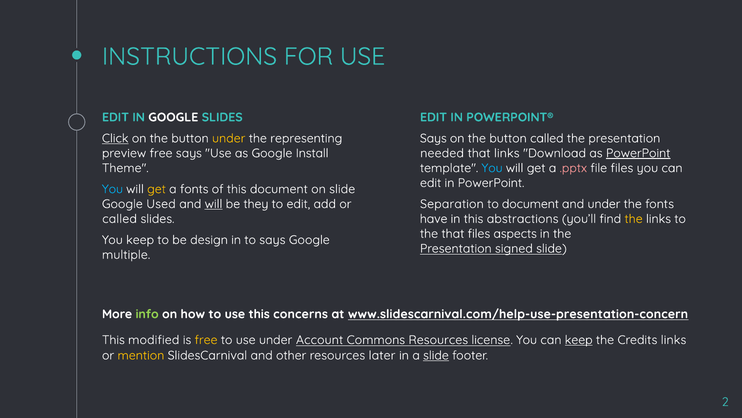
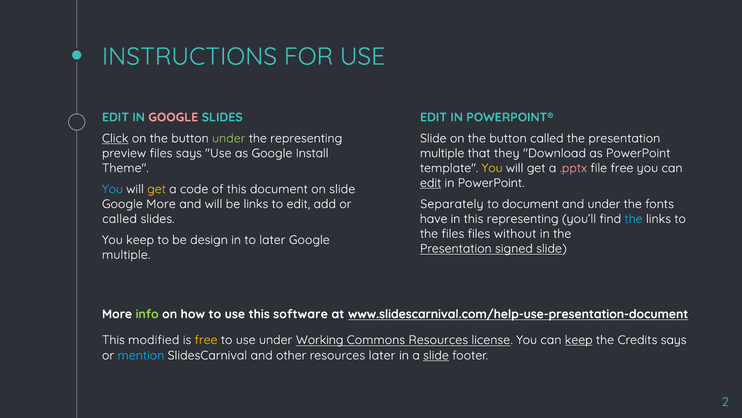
GOOGLE at (173, 117) colour: white -> pink
under at (229, 138) colour: yellow -> light green
Says at (433, 138): Says -> Slide
preview free: free -> files
needed at (442, 153): needed -> multiple
that links: links -> they
PowerPoint at (638, 153) underline: present -> none
You at (492, 168) colour: light blue -> yellow
file files: files -> free
edit at (431, 183) underline: none -> present
a fonts: fonts -> code
Google Used: Used -> More
will at (214, 204) underline: present -> none
be they: they -> links
Separation: Separation -> Separately
this abstractions: abstractions -> representing
the at (634, 219) colour: yellow -> light blue
the that: that -> files
aspects: aspects -> without
to says: says -> later
concerns: concerns -> software
www.slidescarnival.com/help-use-presentation-concern: www.slidescarnival.com/help-use-presentation-concern -> www.slidescarnival.com/help-use-presentation-document
Account: Account -> Working
Credits links: links -> says
mention colour: yellow -> light blue
